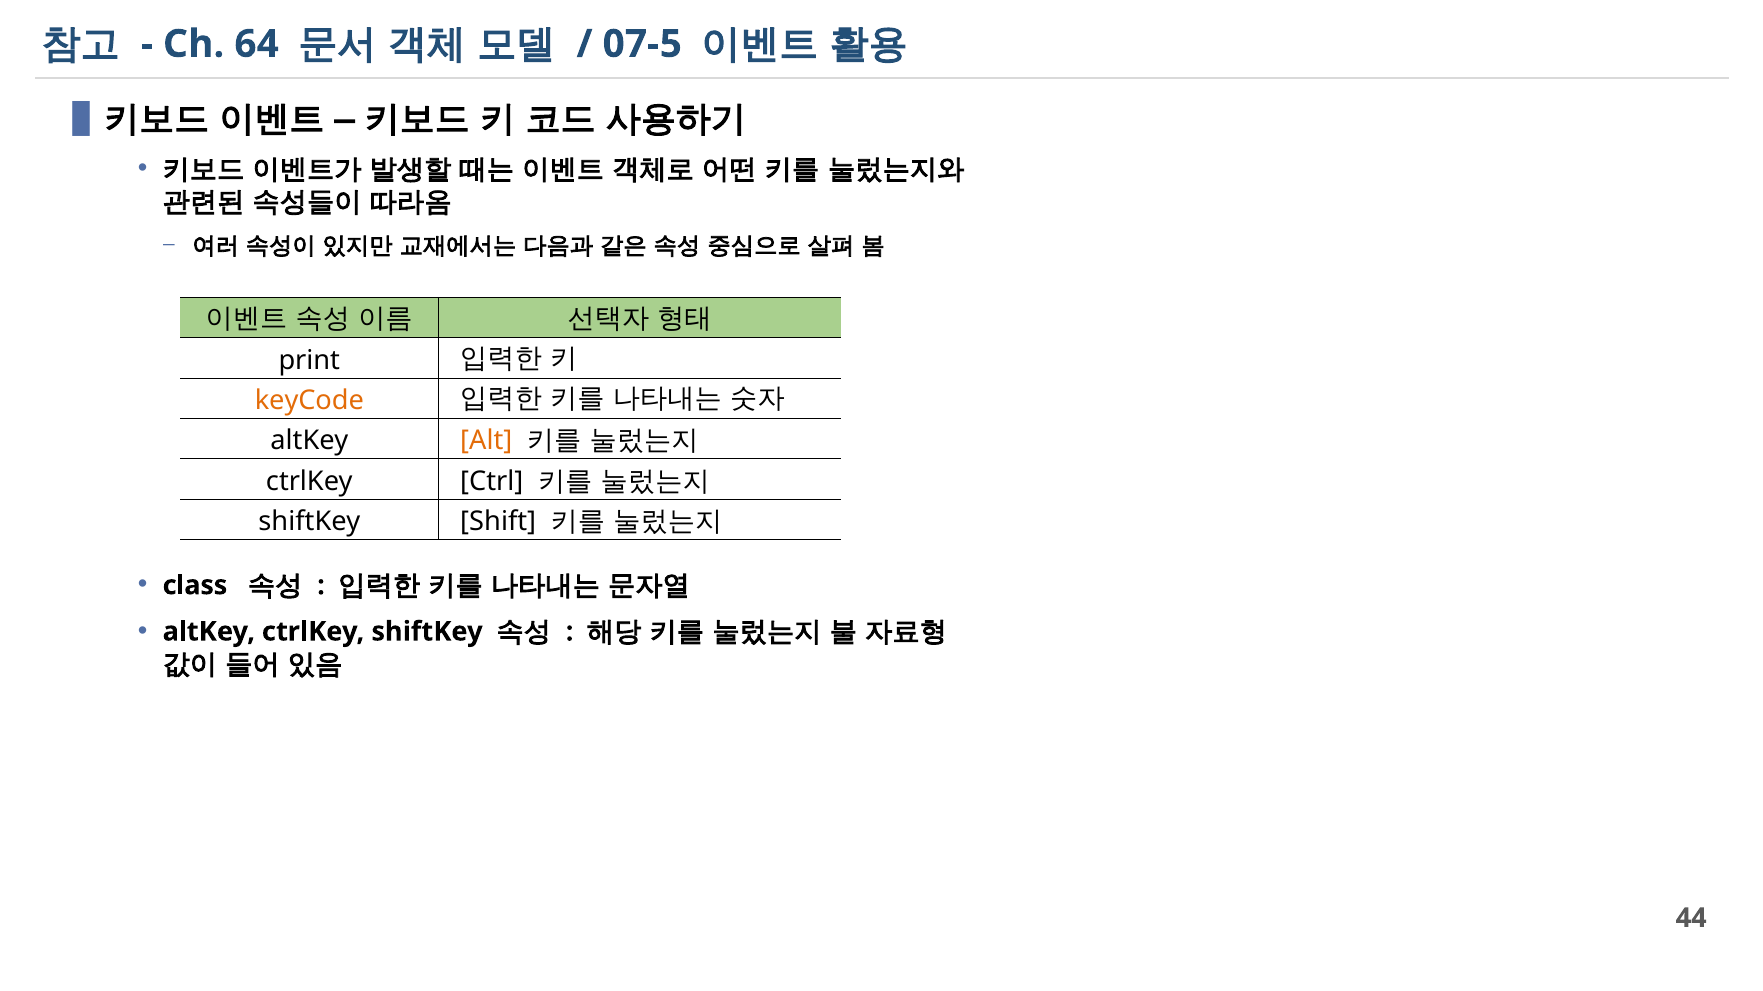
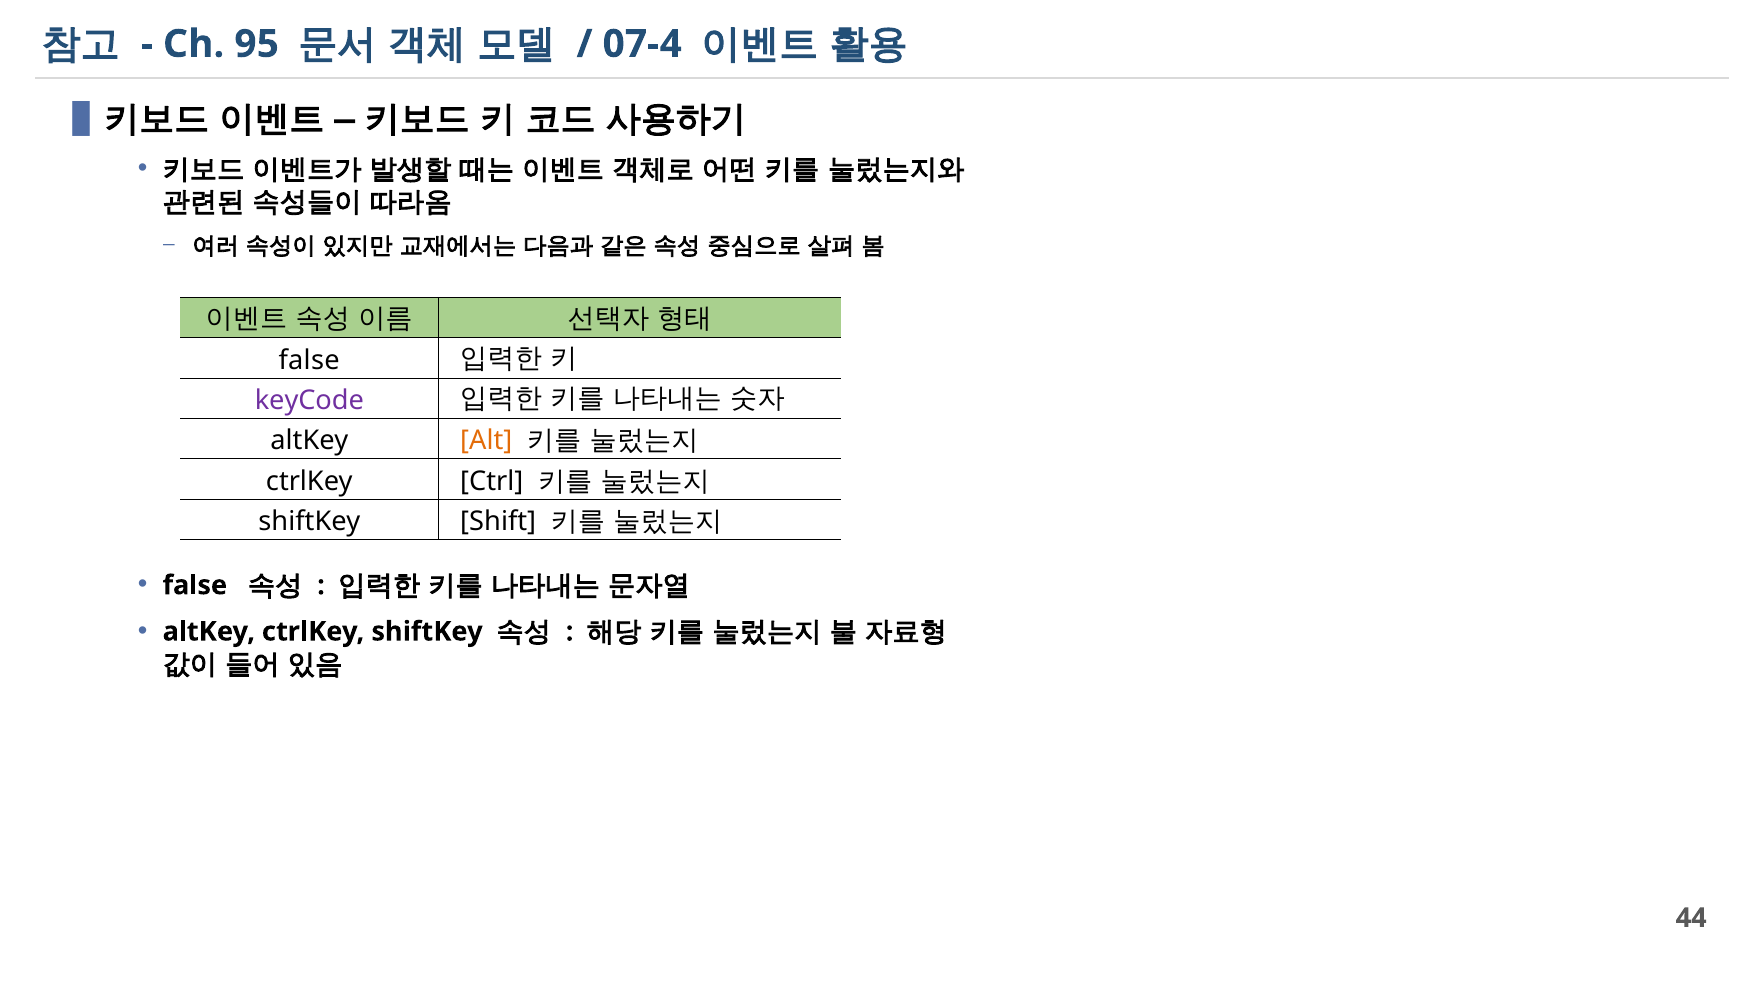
64: 64 -> 95
07-5: 07-5 -> 07-4
print at (309, 360): print -> false
keyCode colour: orange -> purple
class at (195, 586): class -> false
